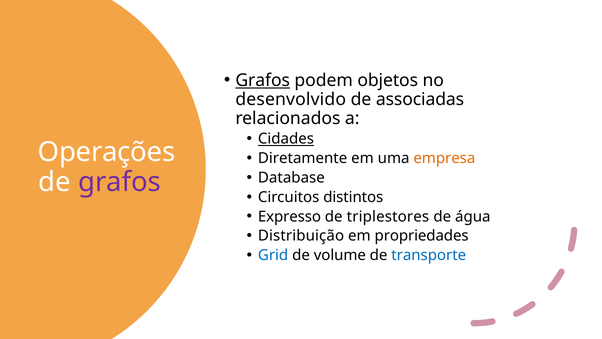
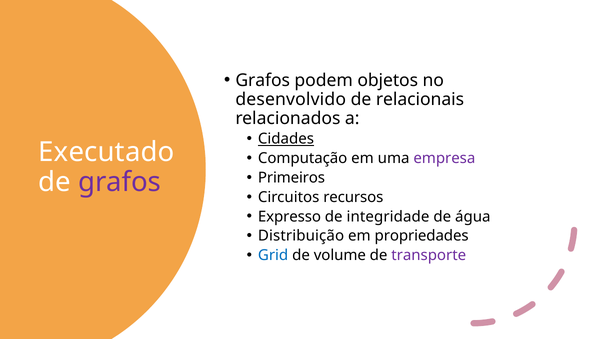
Grafos at (263, 80) underline: present -> none
associadas: associadas -> relacionais
Operações: Operações -> Executado
Diretamente: Diretamente -> Computação
empresa colour: orange -> purple
Database: Database -> Primeiros
distintos: distintos -> recursos
triplestores: triplestores -> integridade
transporte colour: blue -> purple
